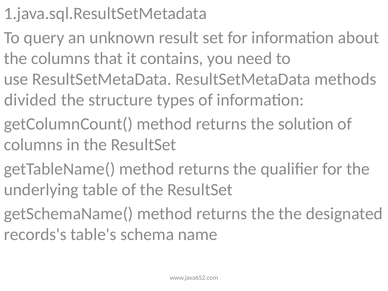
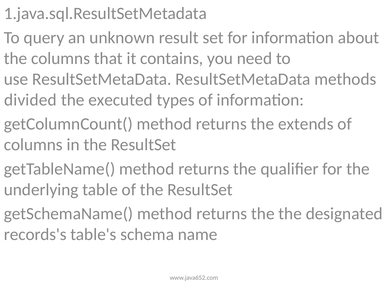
structure: structure -> executed
solution: solution -> extends
